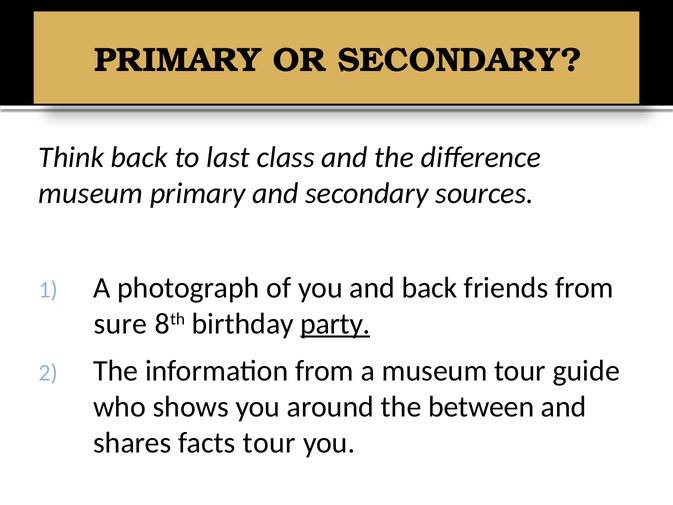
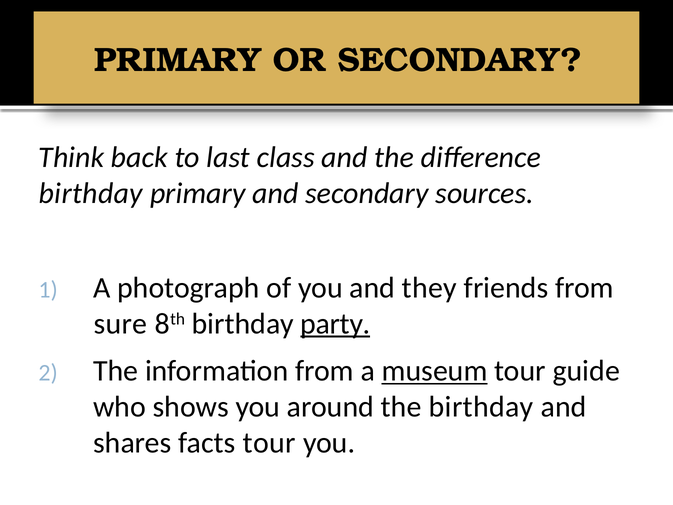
museum at (91, 193): museum -> birthday
and back: back -> they
museum at (435, 371) underline: none -> present
the between: between -> birthday
